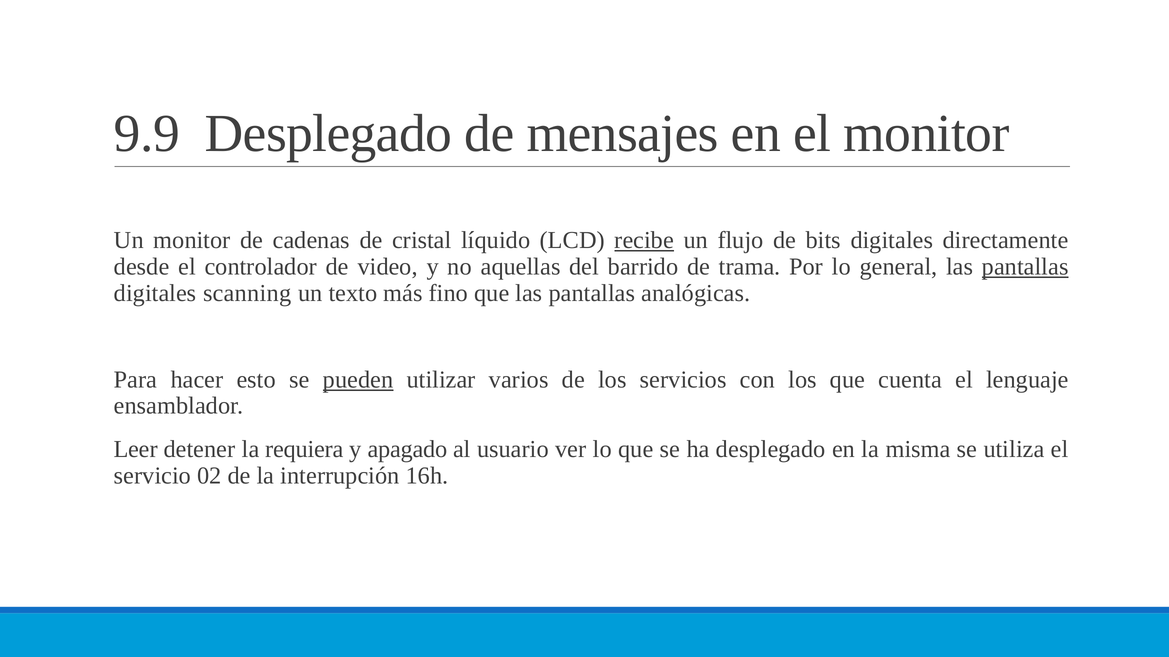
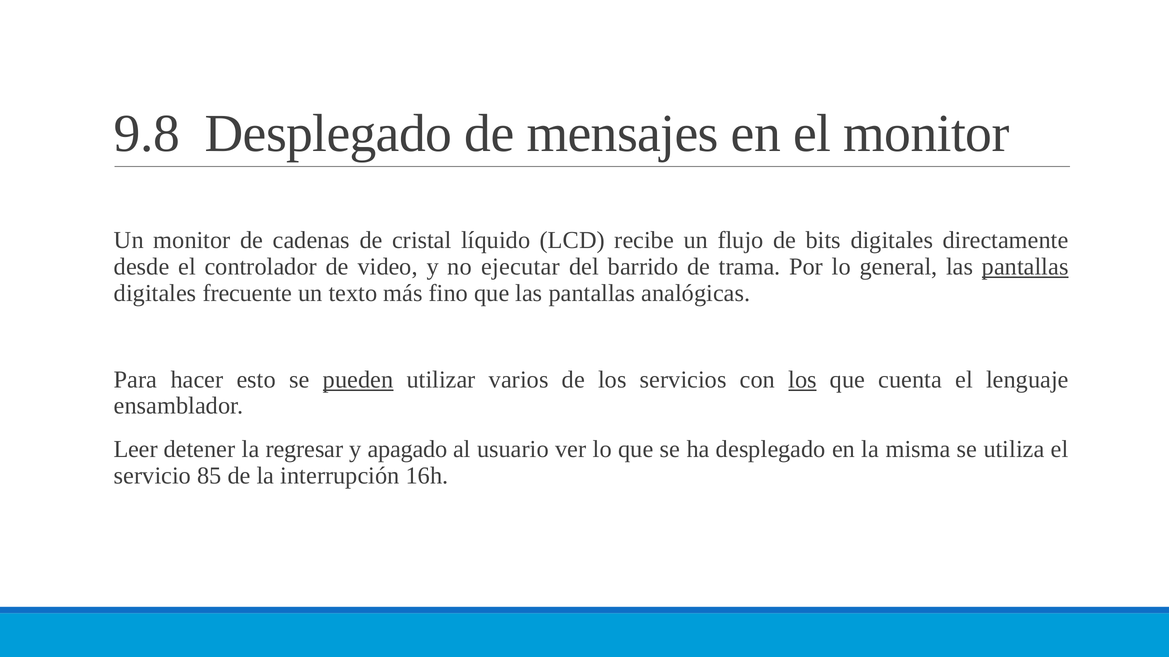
9.9: 9.9 -> 9.8
recibe underline: present -> none
aquellas: aquellas -> ejecutar
scanning: scanning -> frecuente
los at (803, 380) underline: none -> present
requiera: requiera -> regresar
02: 02 -> 85
